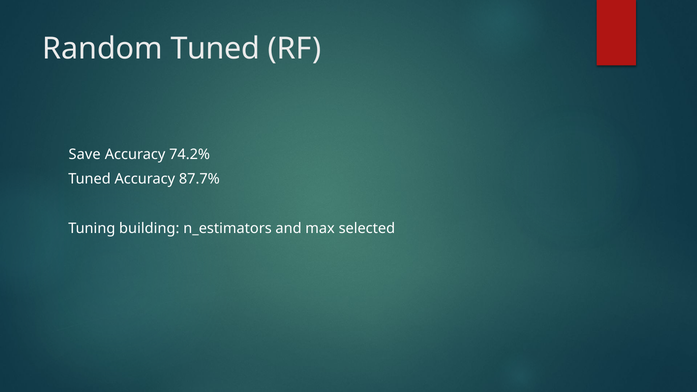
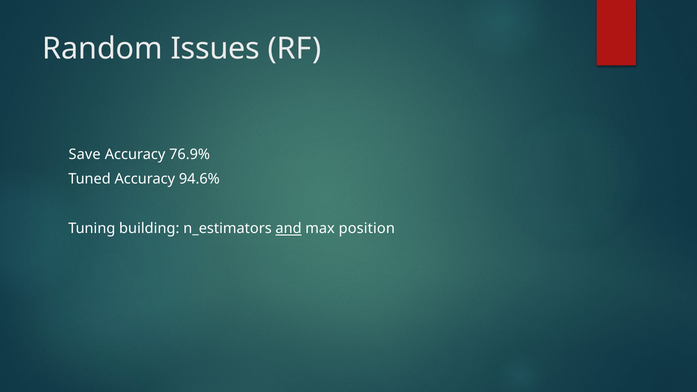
Random Tuned: Tuned -> Issues
74.2%: 74.2% -> 76.9%
87.7%: 87.7% -> 94.6%
and underline: none -> present
selected: selected -> position
